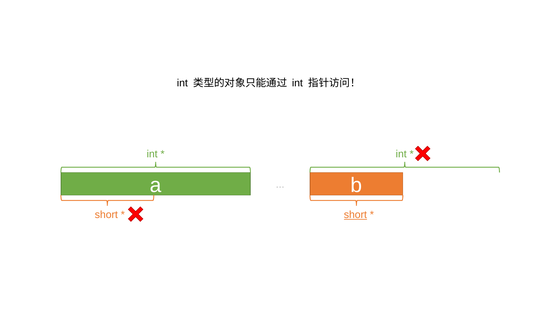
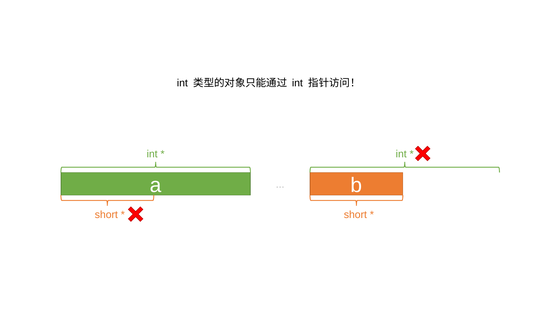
short at (355, 215) underline: present -> none
